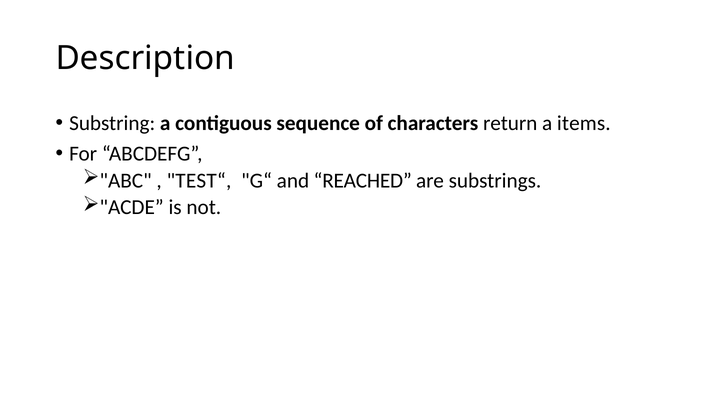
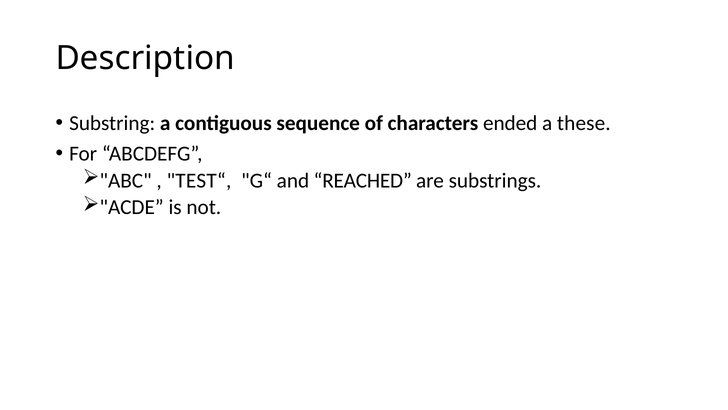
return: return -> ended
items: items -> these
